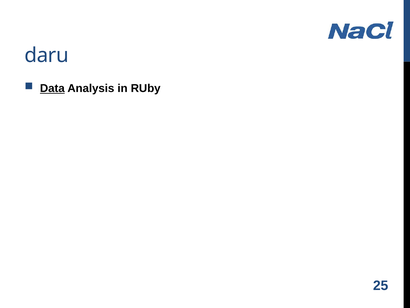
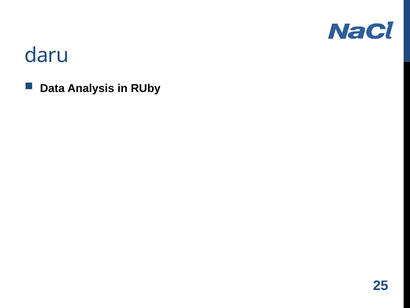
Data underline: present -> none
